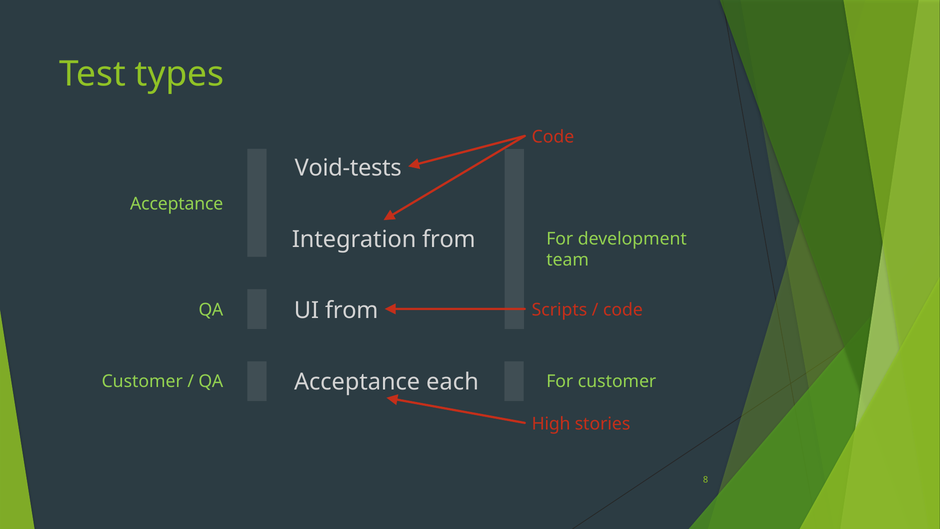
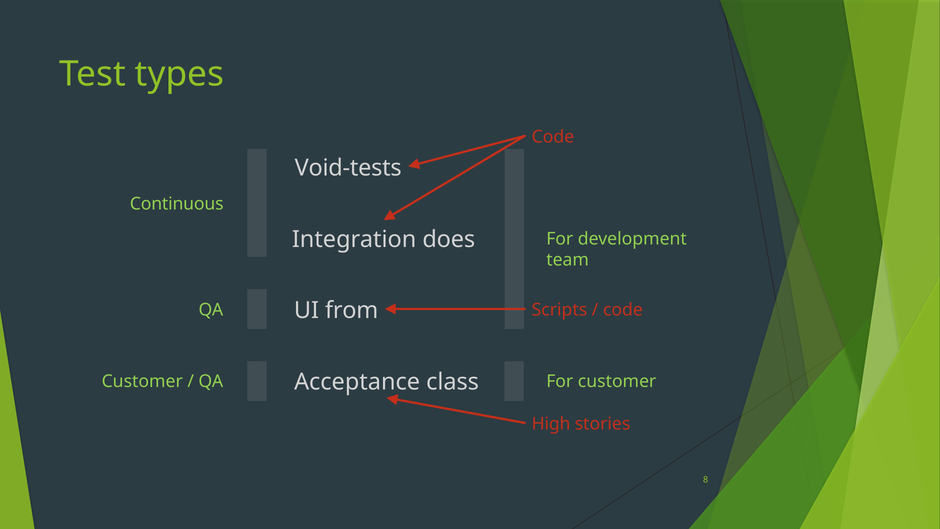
Acceptance at (177, 204): Acceptance -> Continuous
Integration from: from -> does
each: each -> class
